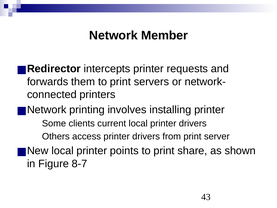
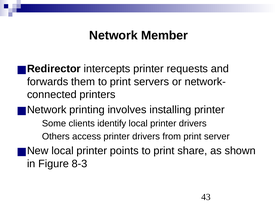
current: current -> identify
8-7: 8-7 -> 8-3
